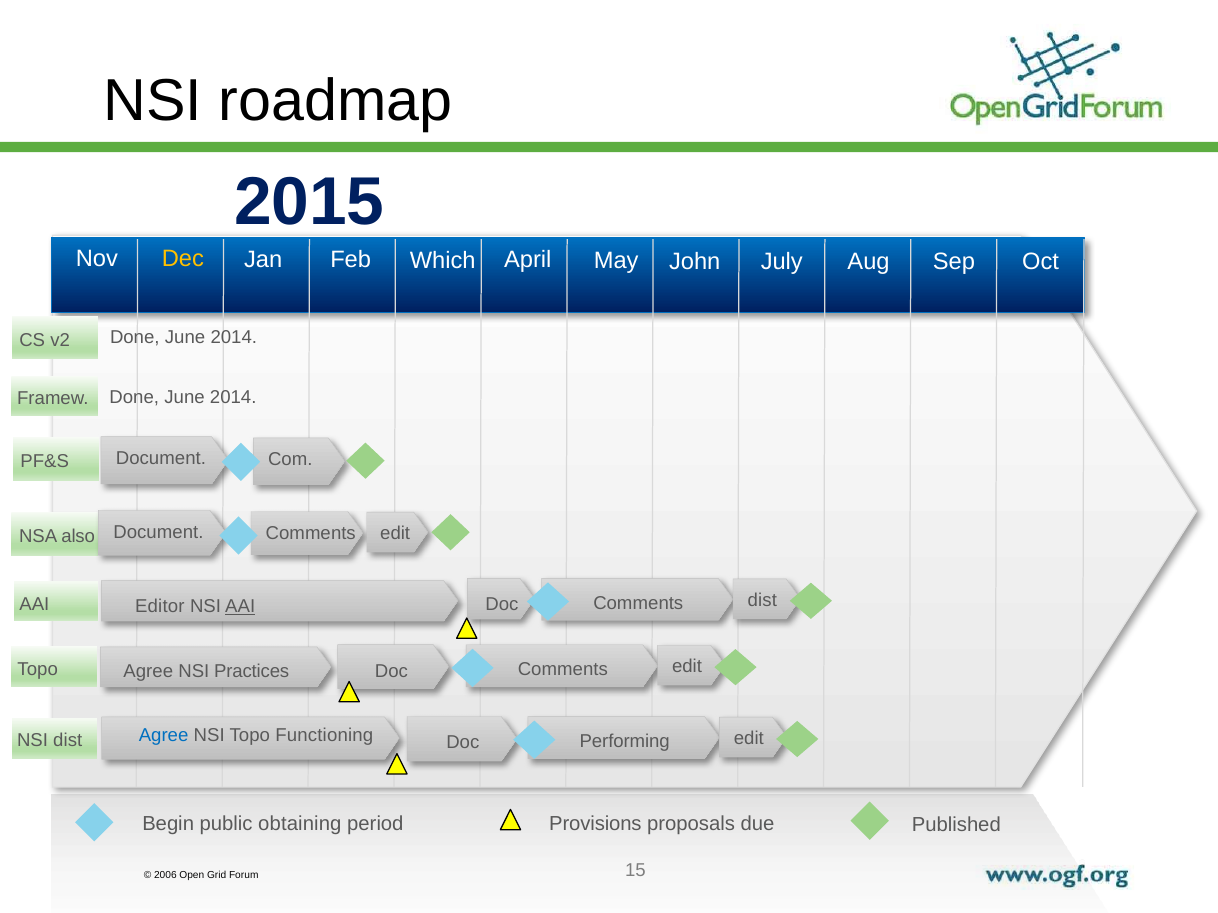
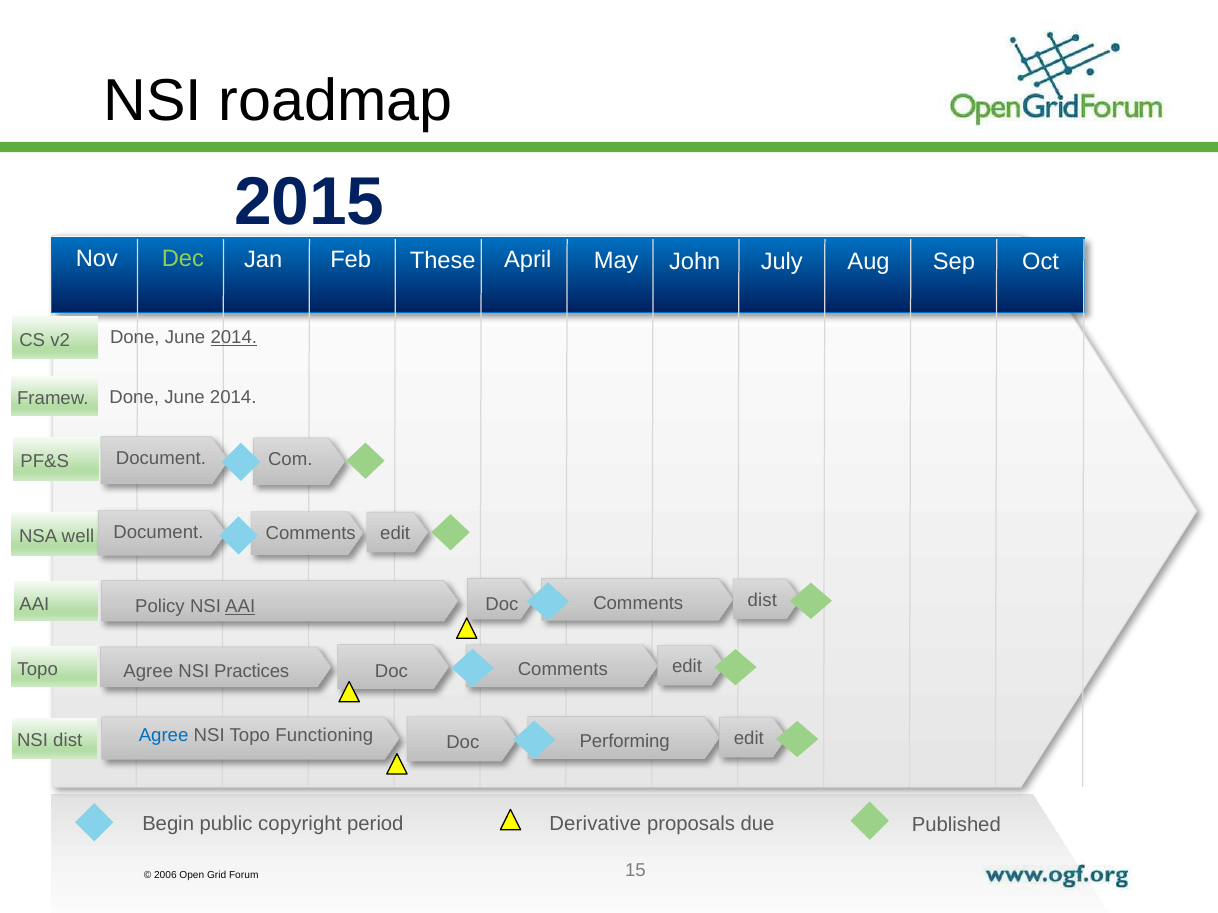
Dec colour: yellow -> light green
Which: Which -> These
2014 at (234, 337) underline: none -> present
also: also -> well
Editor: Editor -> Policy
obtaining: obtaining -> copyright
Provisions: Provisions -> Derivative
